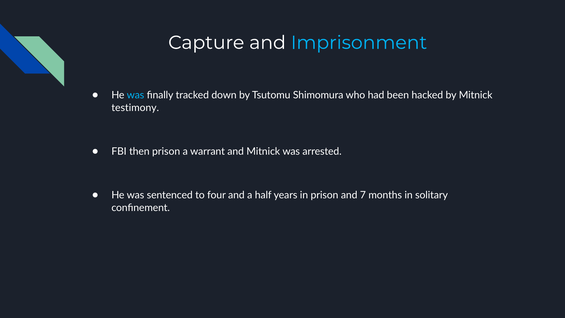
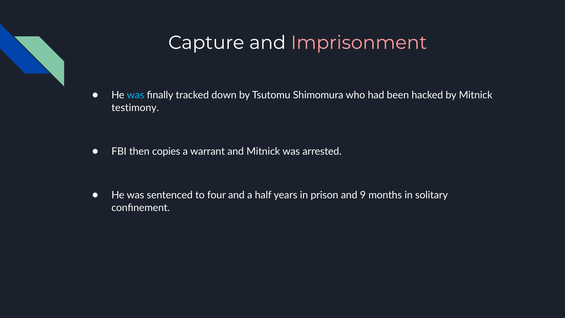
Imprisonment colour: light blue -> pink
then prison: prison -> copies
7: 7 -> 9
